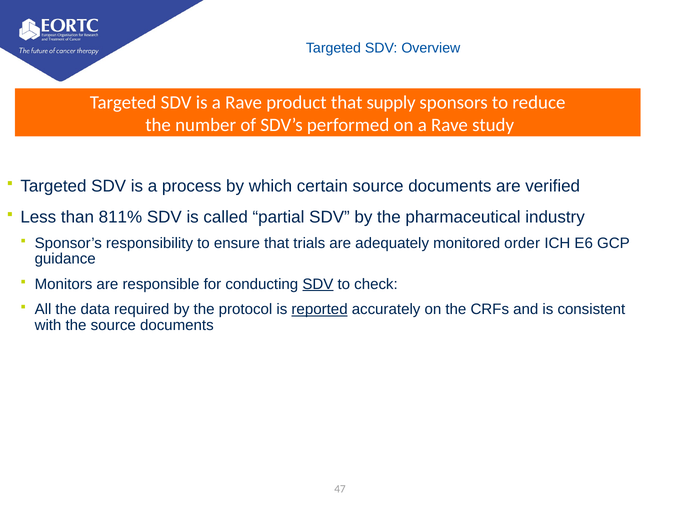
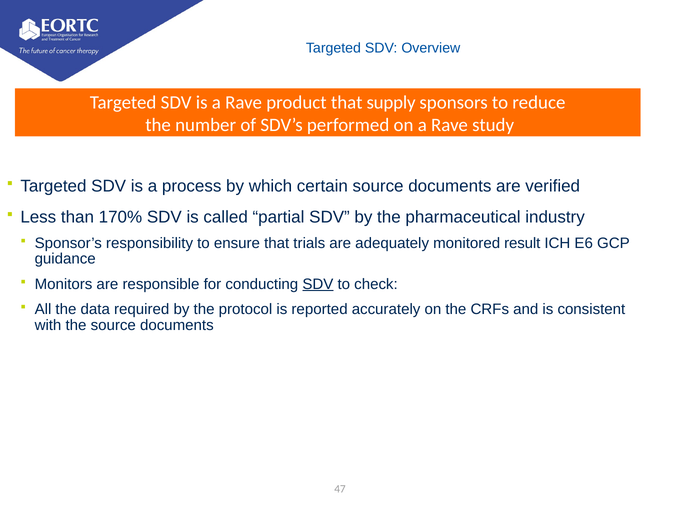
811%: 811% -> 170%
order: order -> result
reported underline: present -> none
